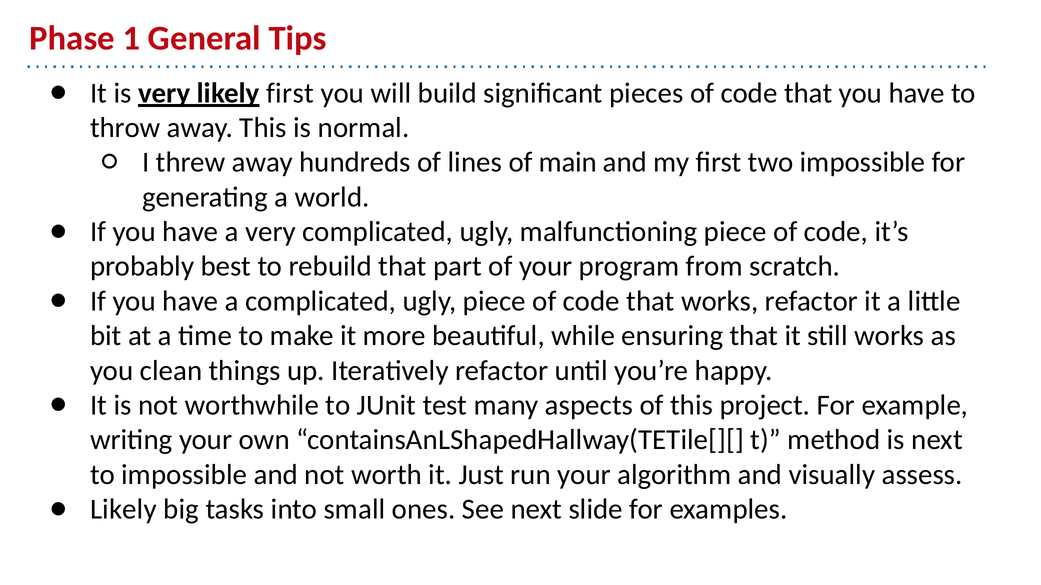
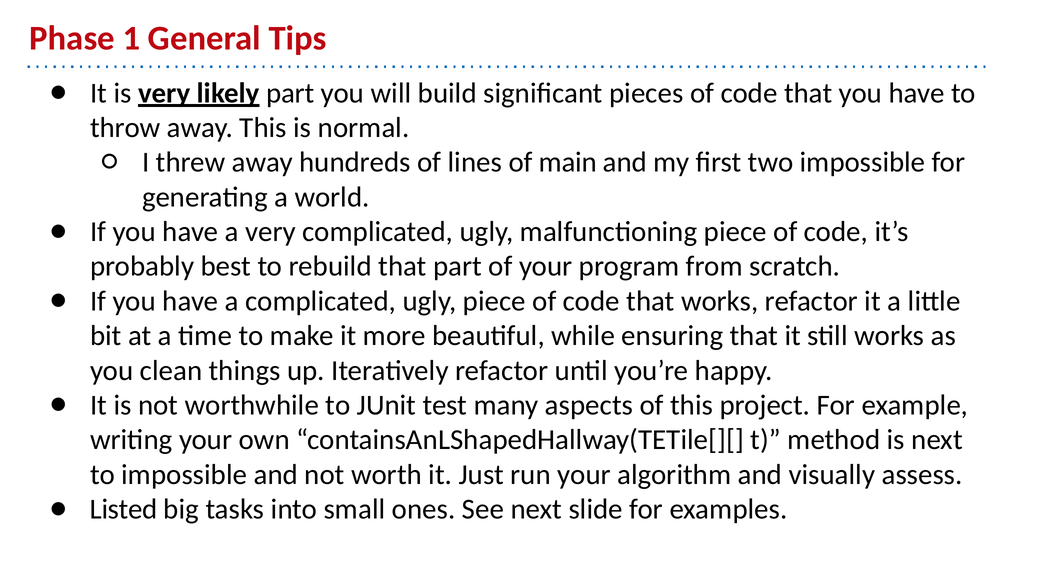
likely first: first -> part
Likely at (123, 510): Likely -> Listed
